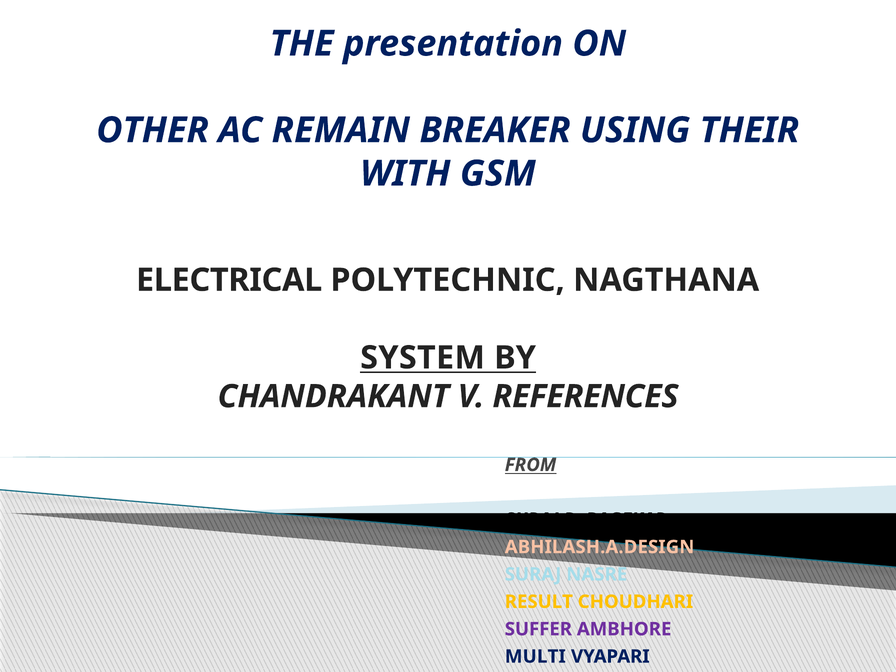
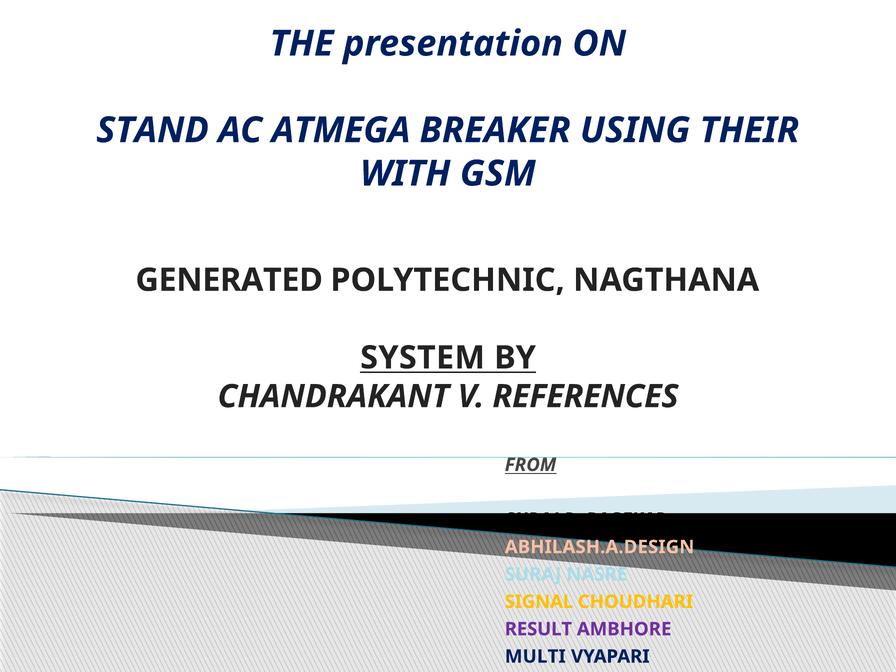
OTHER: OTHER -> STAND
REMAIN: REMAIN -> ATMEGA
ELECTRICAL: ELECTRICAL -> GENERATED
RESULT: RESULT -> SIGNAL
SUFFER: SUFFER -> RESULT
